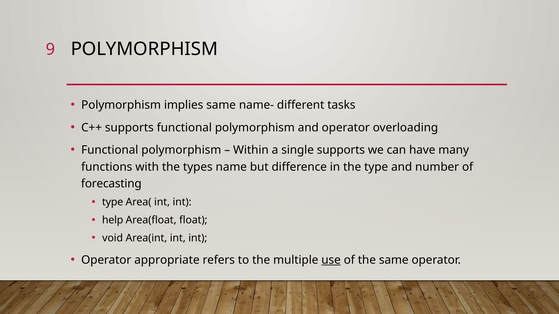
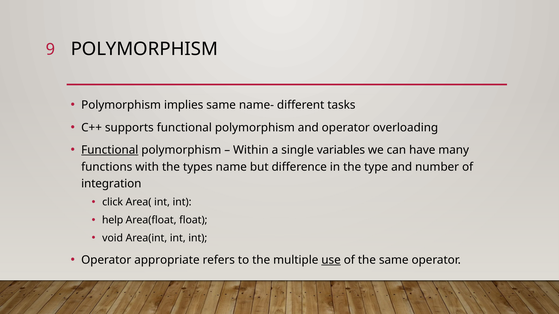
Functional at (110, 150) underline: none -> present
single supports: supports -> variables
forecasting: forecasting -> integration
type at (113, 202): type -> click
